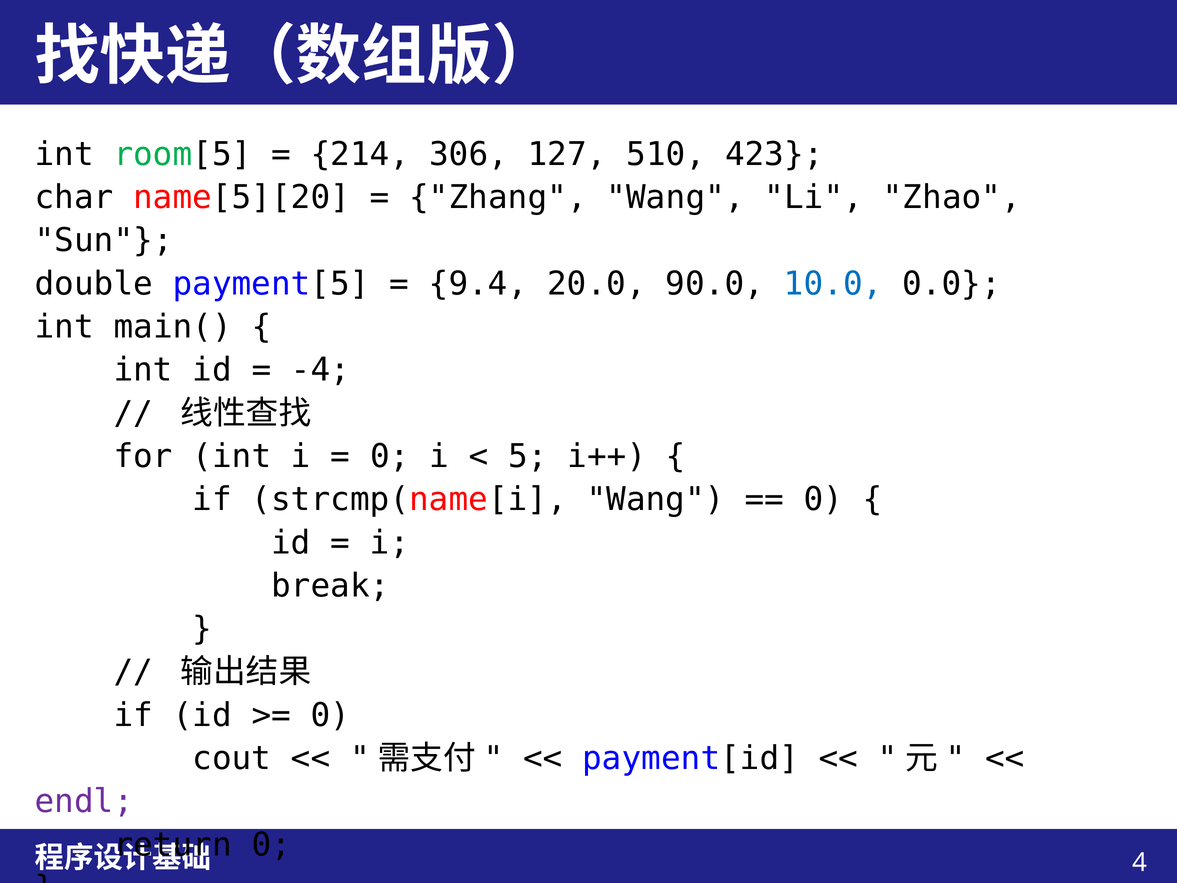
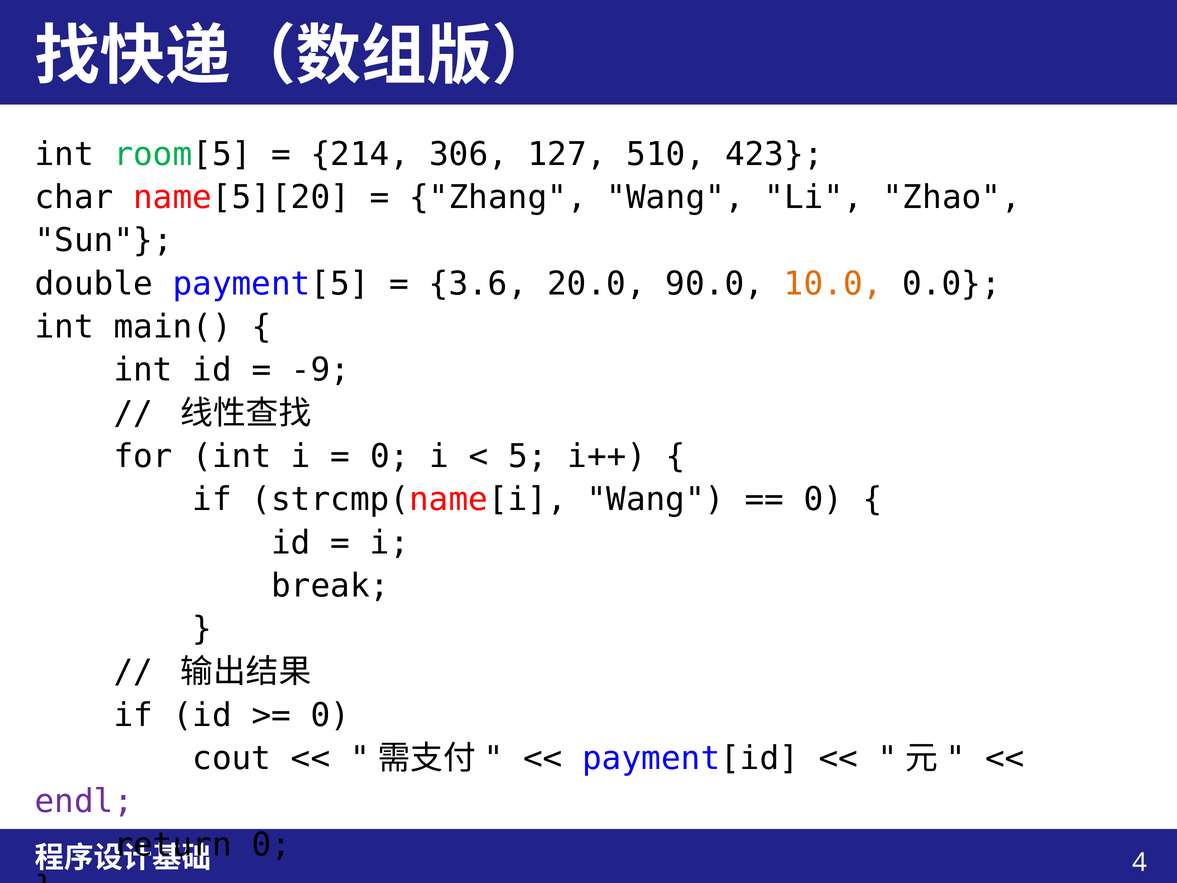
9.4: 9.4 -> 3.6
10.0 colour: blue -> orange
-4: -4 -> -9
